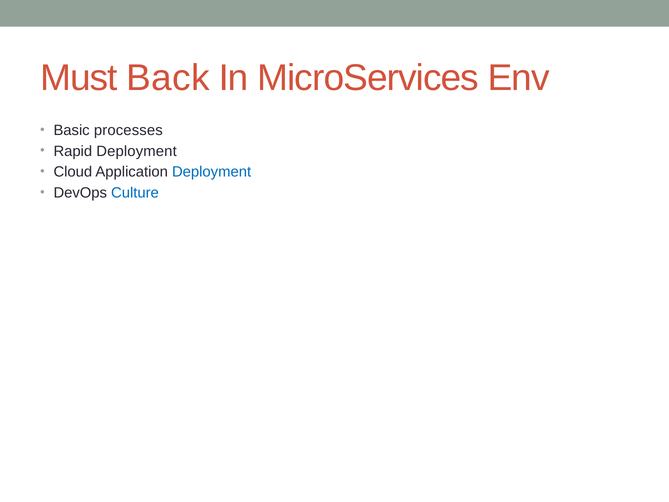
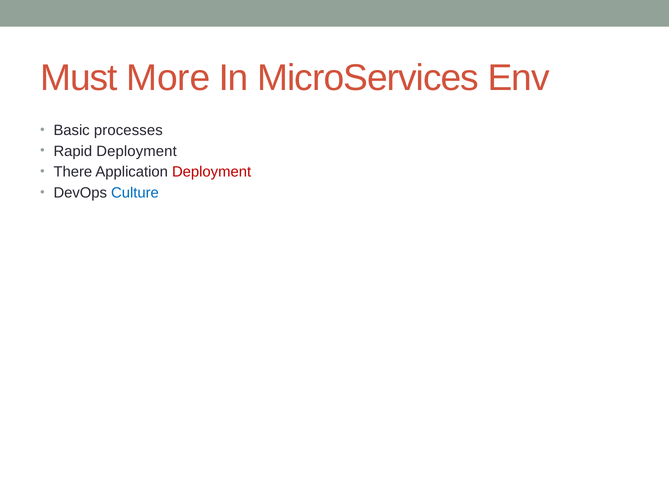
Back: Back -> More
Cloud: Cloud -> There
Deployment at (212, 172) colour: blue -> red
